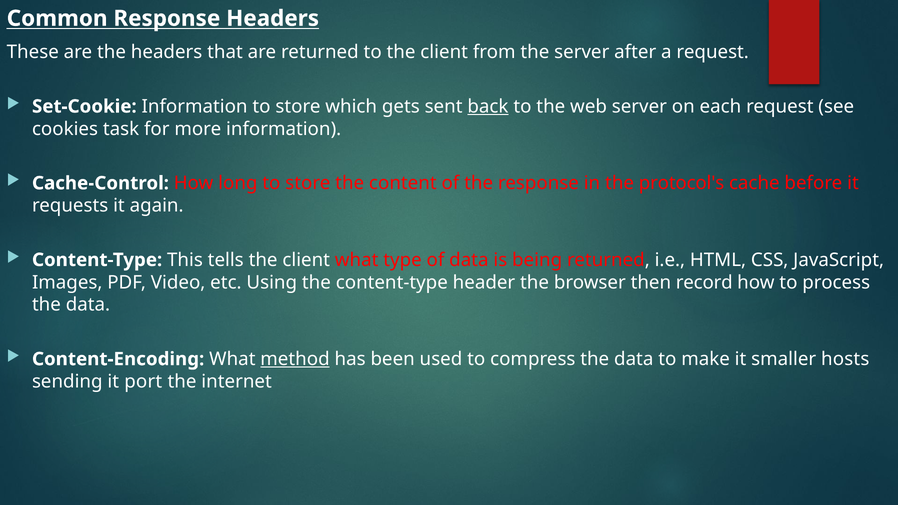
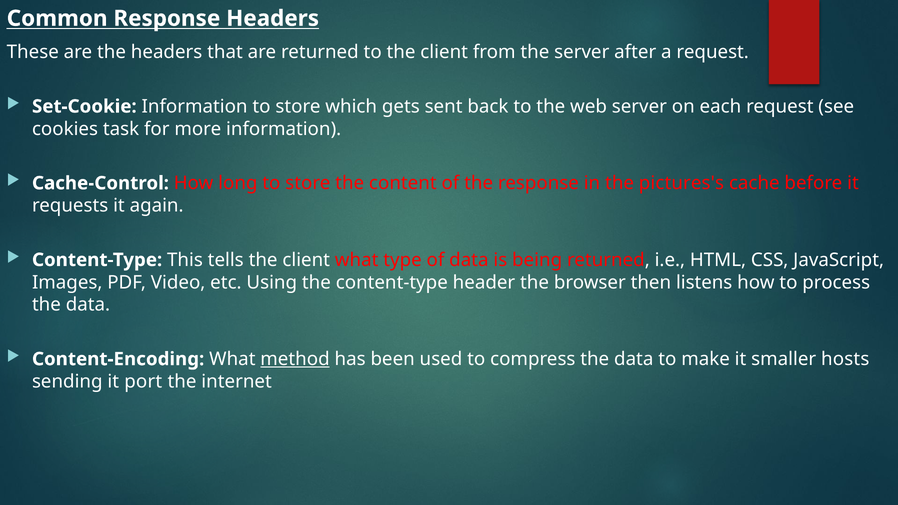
back underline: present -> none
protocol's: protocol's -> pictures's
record: record -> listens
